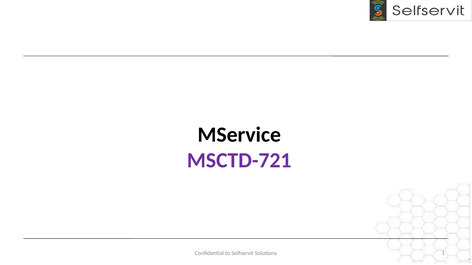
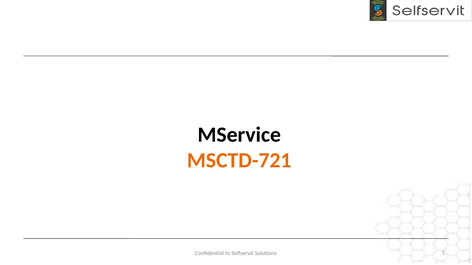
MSCTD-721 colour: purple -> orange
